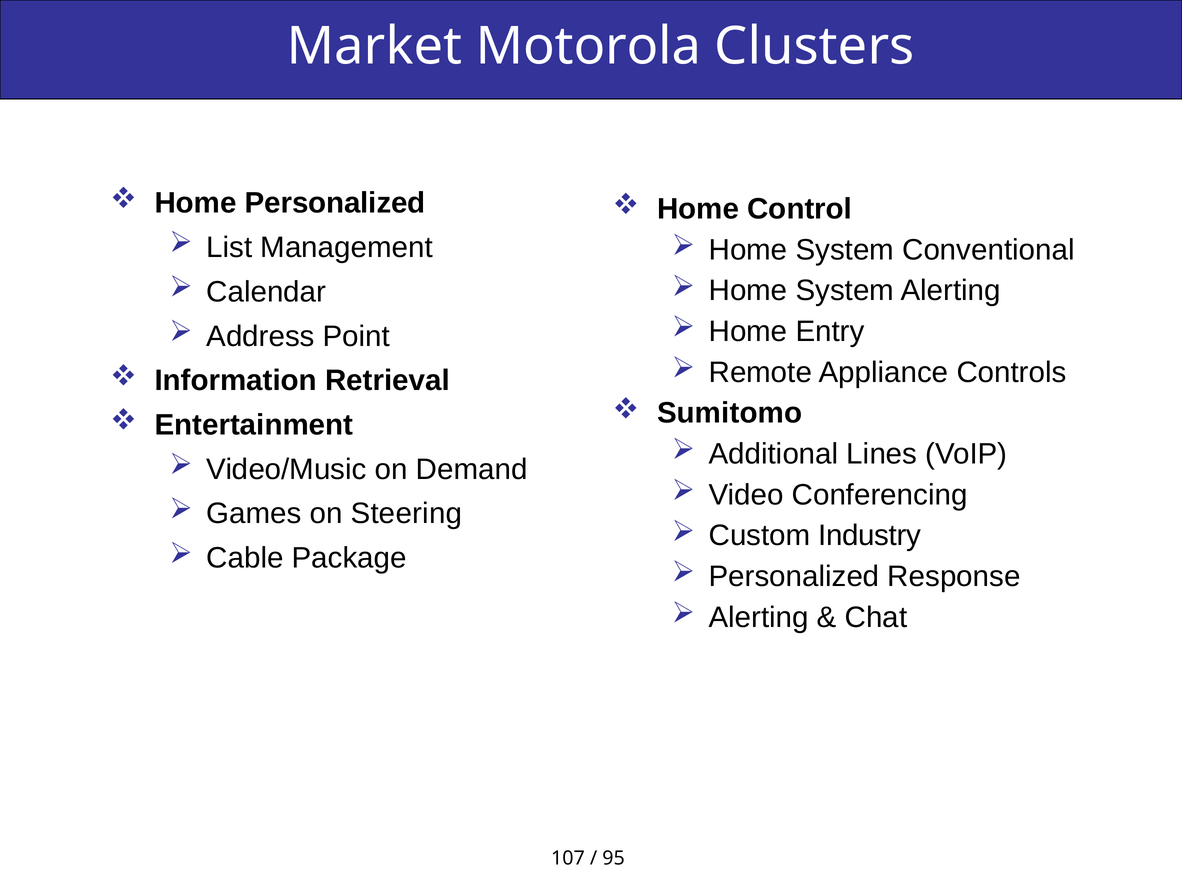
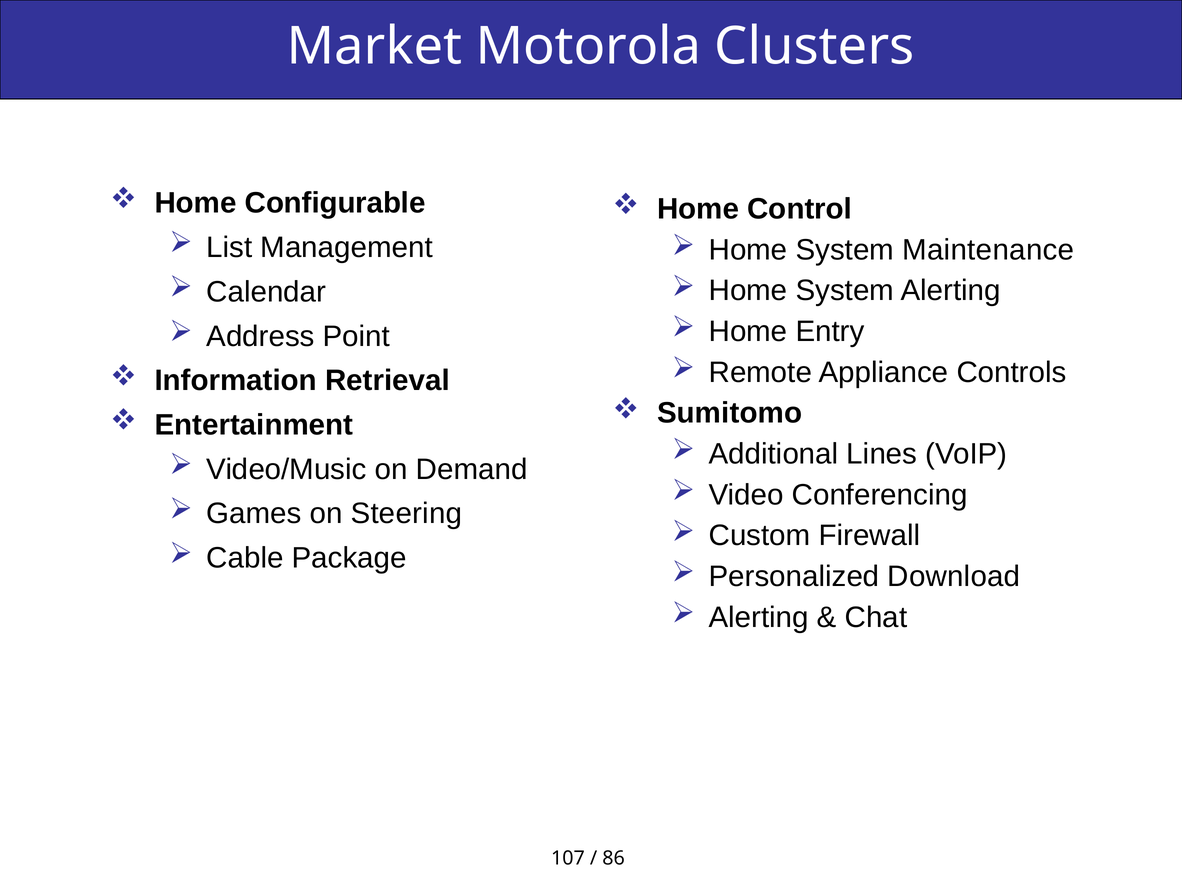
Home Personalized: Personalized -> Configurable
Conventional: Conventional -> Maintenance
Industry: Industry -> Firewall
Response: Response -> Download
95: 95 -> 86
